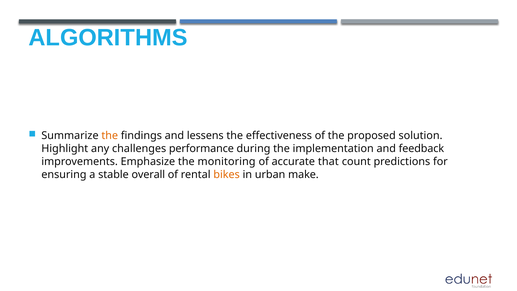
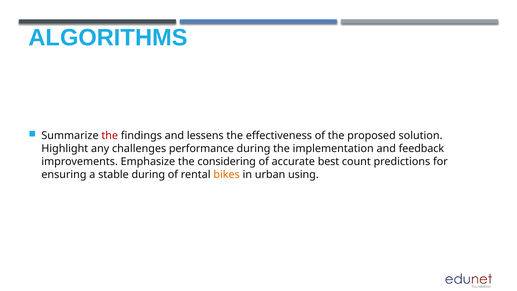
the at (110, 136) colour: orange -> red
monitoring: monitoring -> considering
that: that -> best
stable overall: overall -> during
make: make -> using
